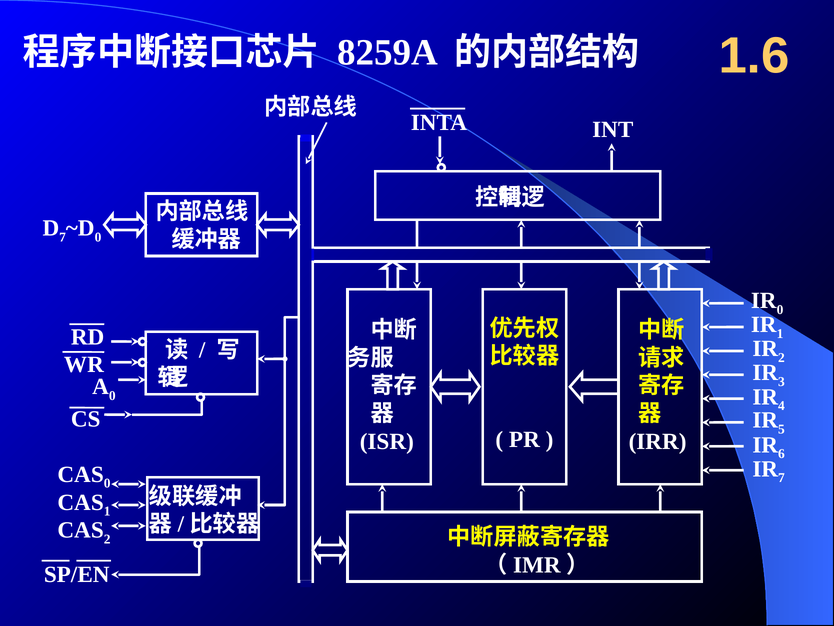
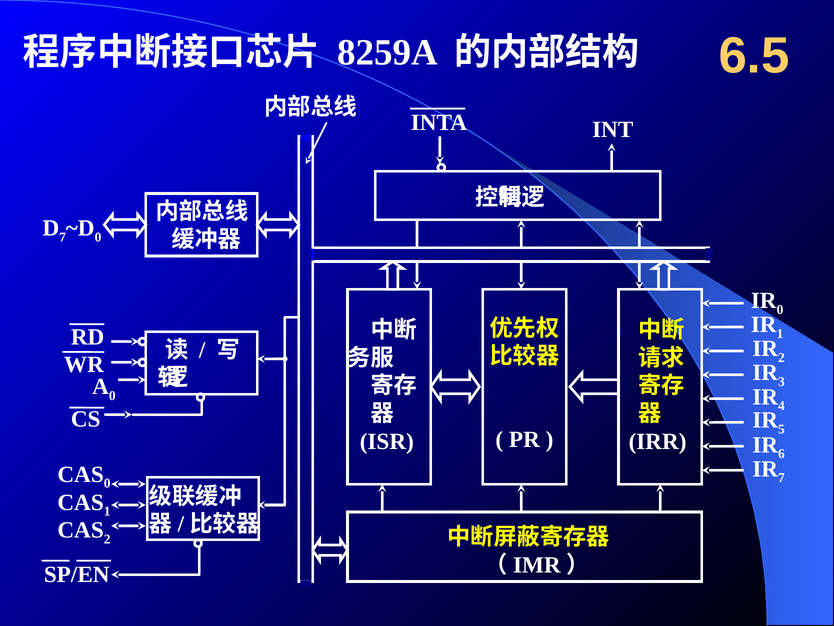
1.6: 1.6 -> 6.5
